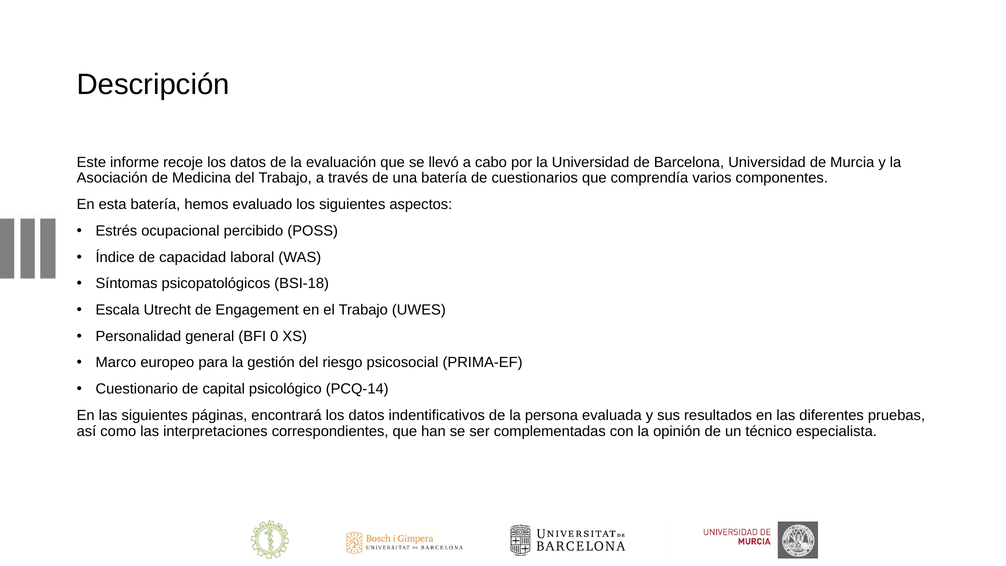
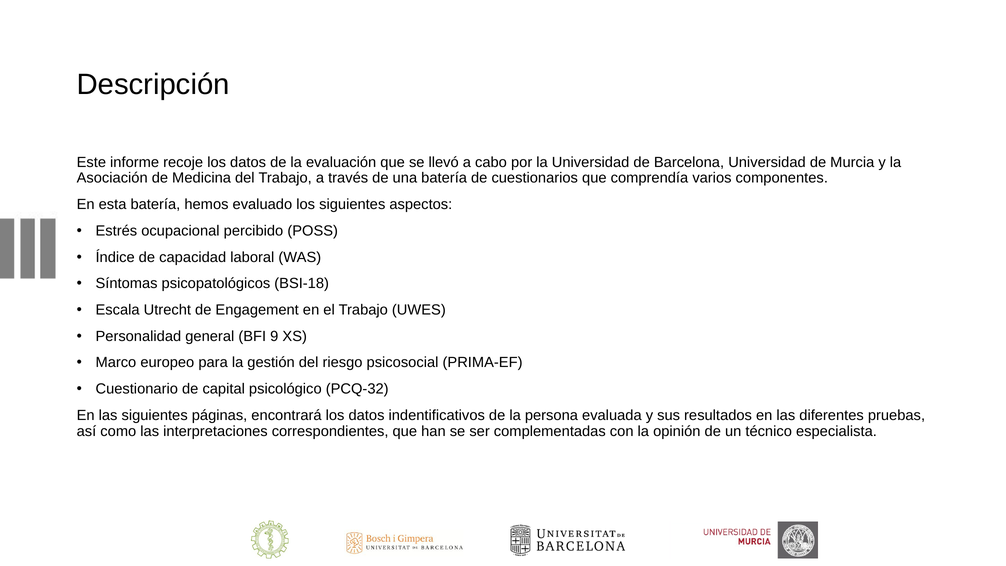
0: 0 -> 9
PCQ-14: PCQ-14 -> PCQ-32
